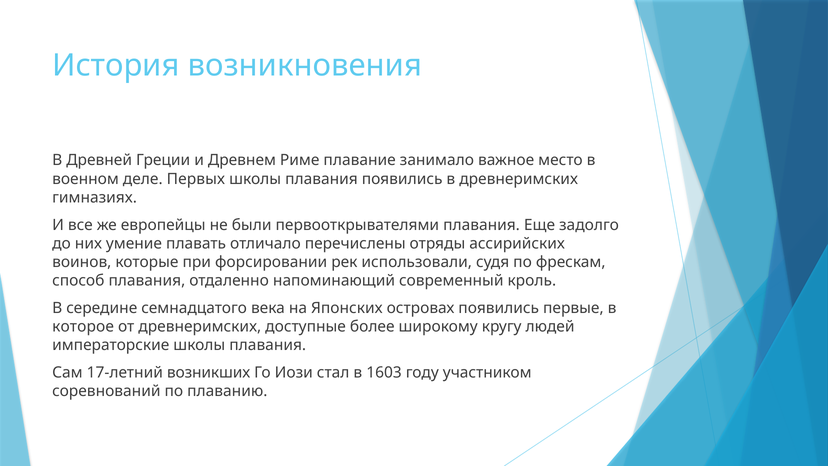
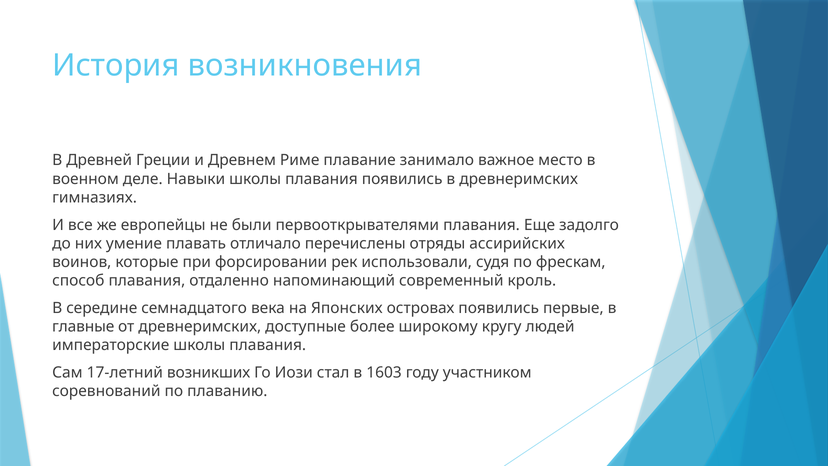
Первых: Первых -> Навыки
которое: которое -> главные
